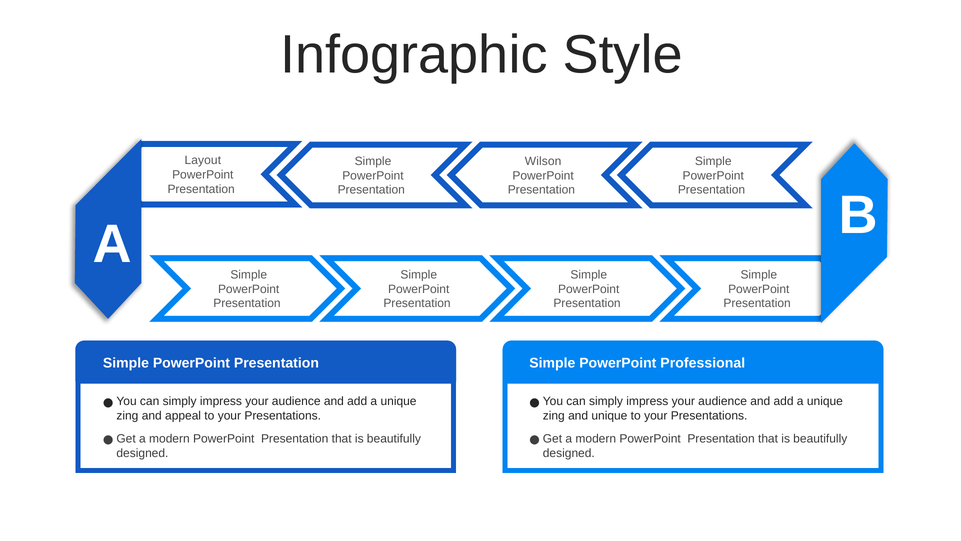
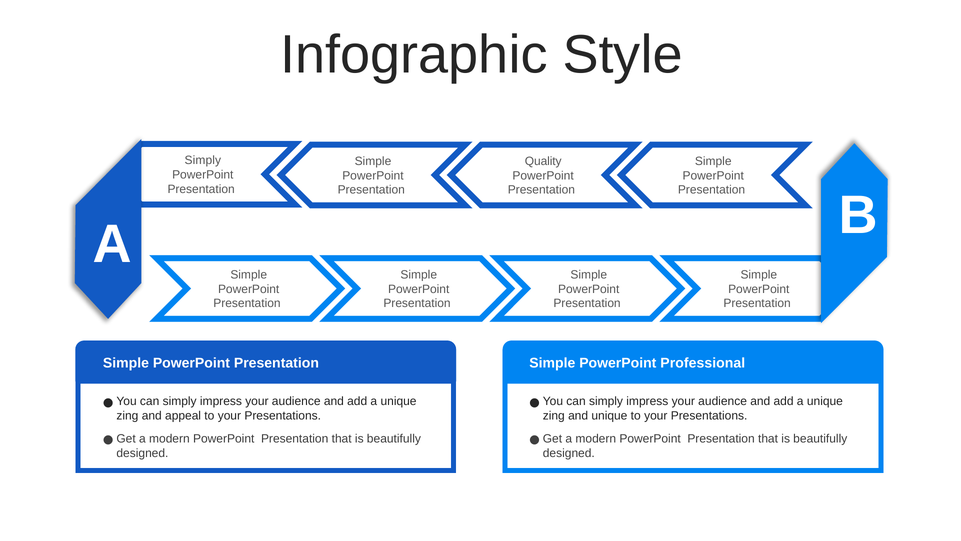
Layout at (203, 160): Layout -> Simply
Wilson: Wilson -> Quality
